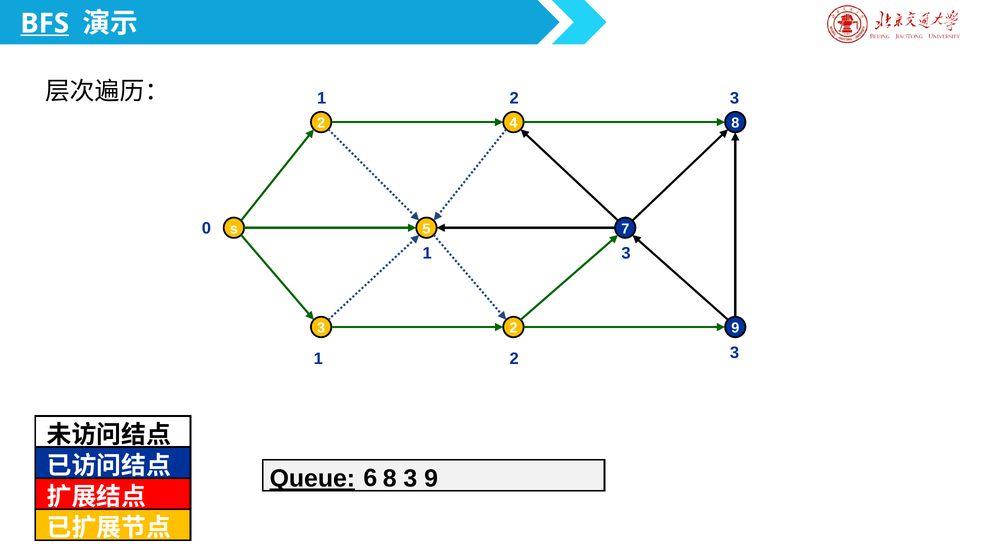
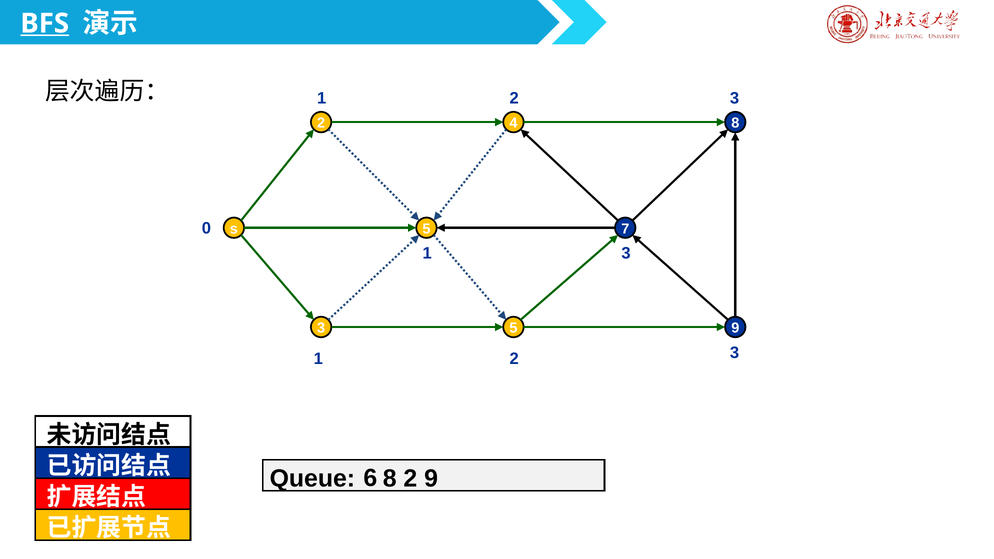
3 2: 2 -> 5
Queue underline: present -> none
3 at (410, 479): 3 -> 2
